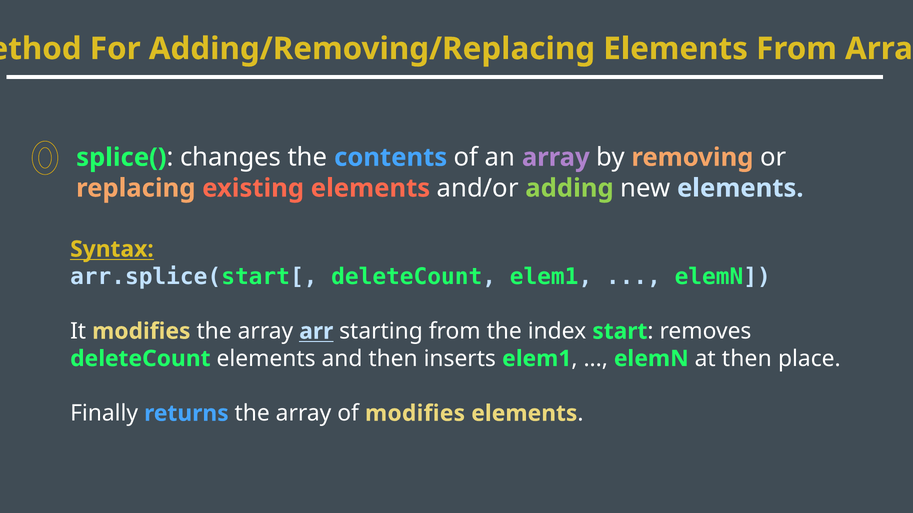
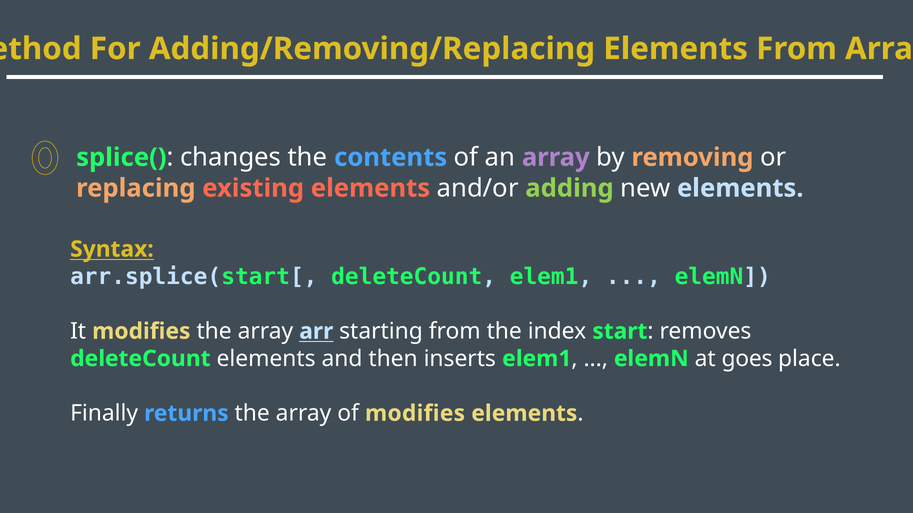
at then: then -> goes
